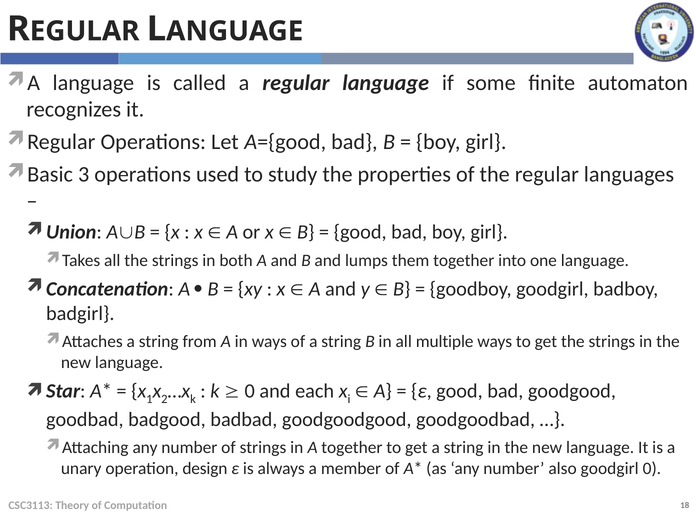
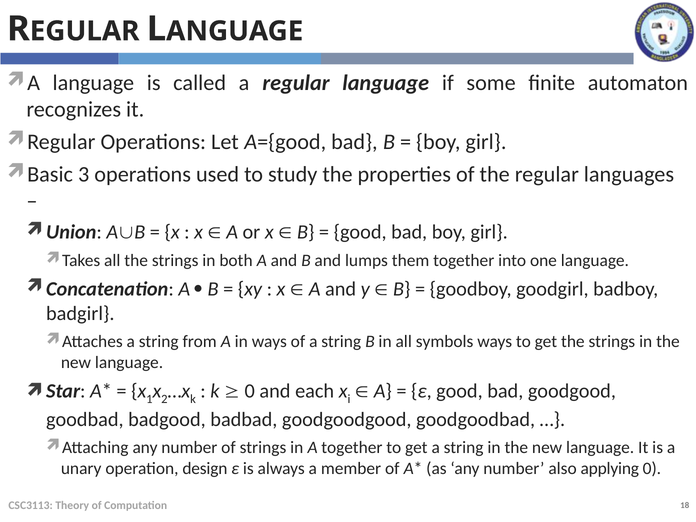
multiple: multiple -> symbols
also goodgirl: goodgirl -> applying
